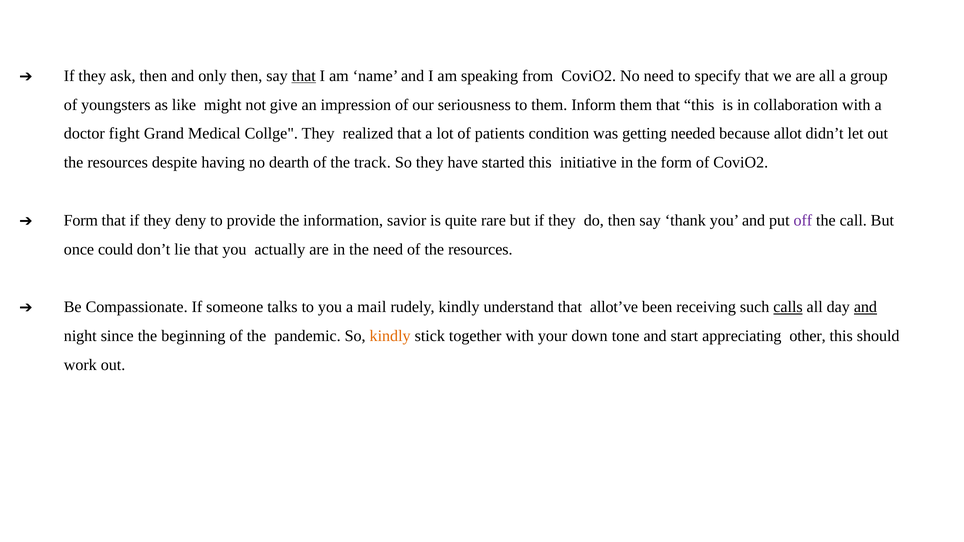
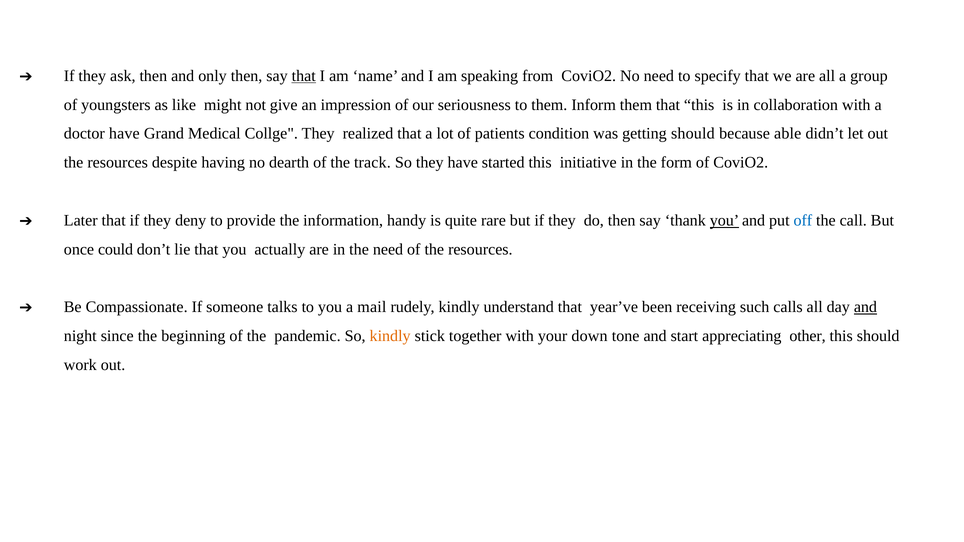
doctor fight: fight -> have
getting needed: needed -> should
allot: allot -> able
Form at (81, 220): Form -> Later
savior: savior -> handy
you at (724, 220) underline: none -> present
off colour: purple -> blue
allot’ve: allot’ve -> year’ve
calls underline: present -> none
